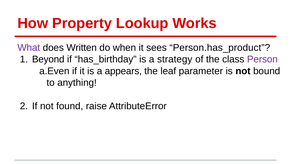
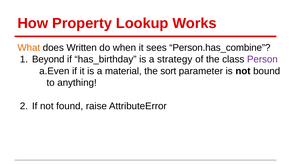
What colour: purple -> orange
Person.has_product: Person.has_product -> Person.has_combine
appears: appears -> material
leaf: leaf -> sort
